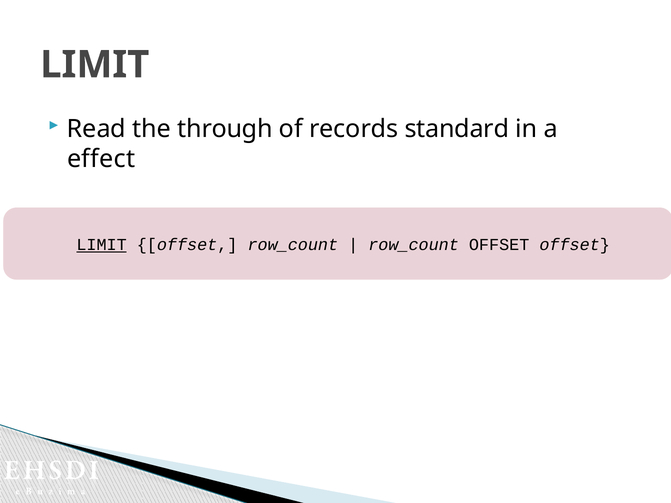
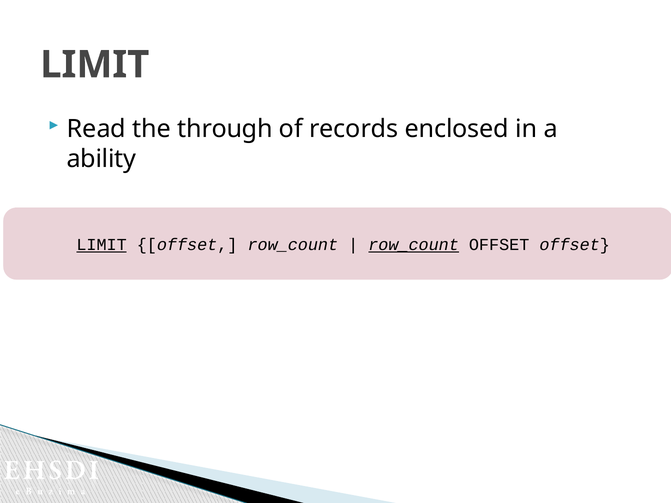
standard: standard -> enclosed
effect: effect -> ability
row_count at (414, 245) underline: none -> present
